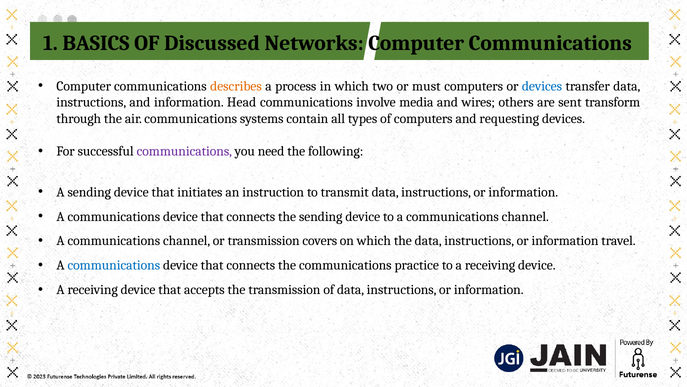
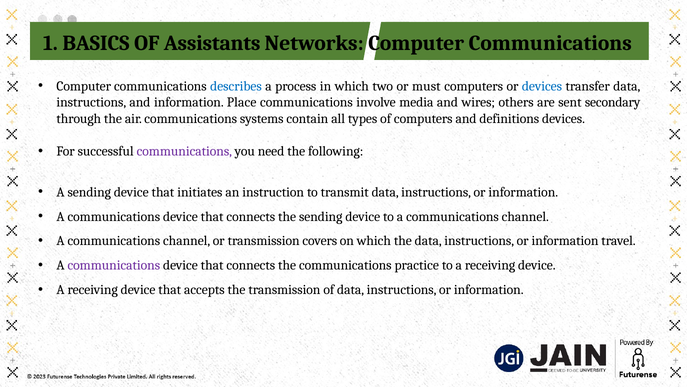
Discussed: Discussed -> Assistants
describes colour: orange -> blue
Head: Head -> Place
transform: transform -> secondary
requesting: requesting -> definitions
communications at (114, 265) colour: blue -> purple
